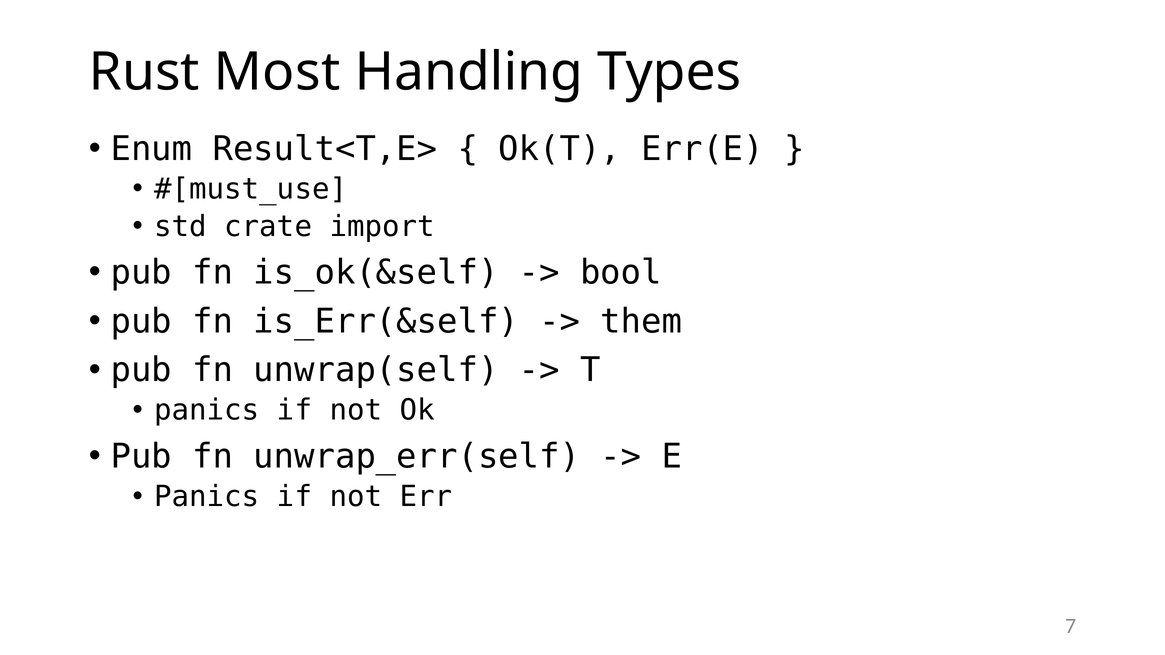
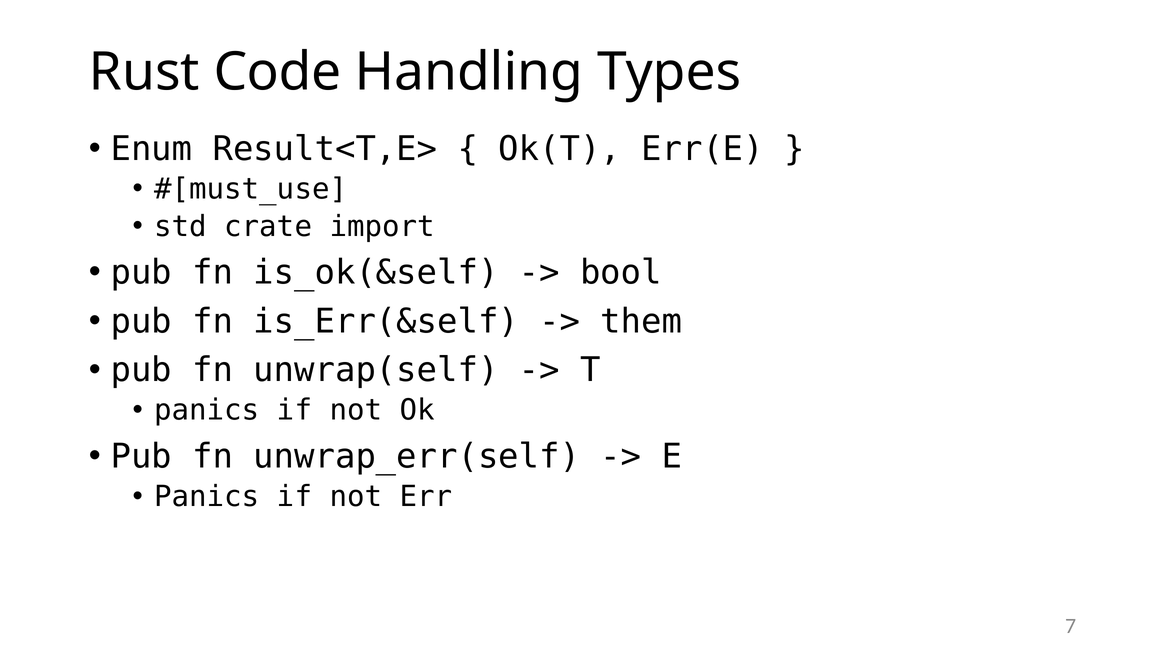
Most: Most -> Code
